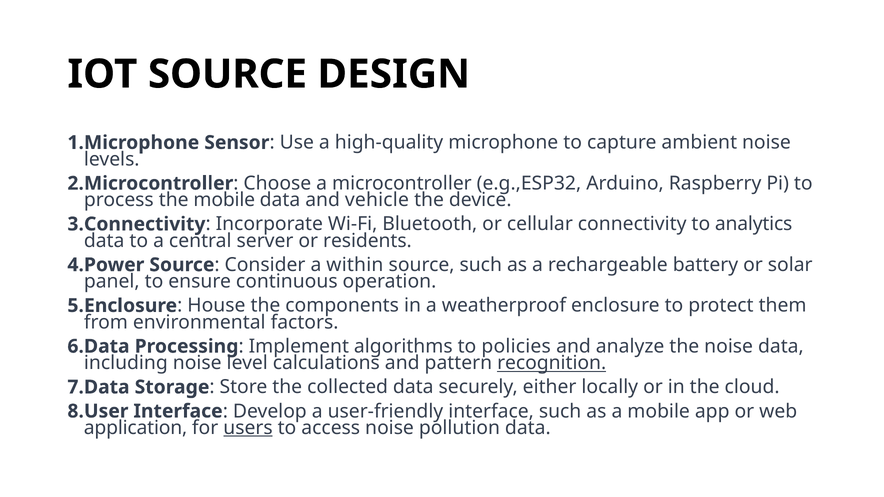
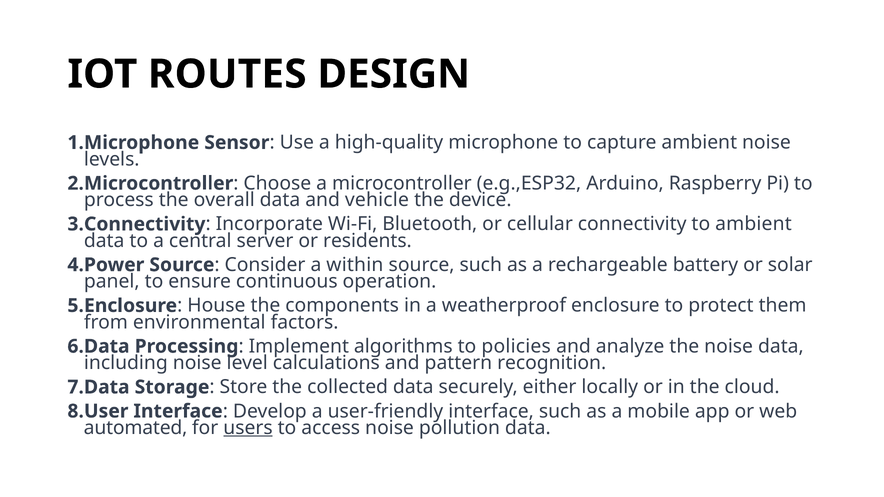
IOT SOURCE: SOURCE -> ROUTES
the mobile: mobile -> overall
to analytics: analytics -> ambient
recognition underline: present -> none
application: application -> automated
